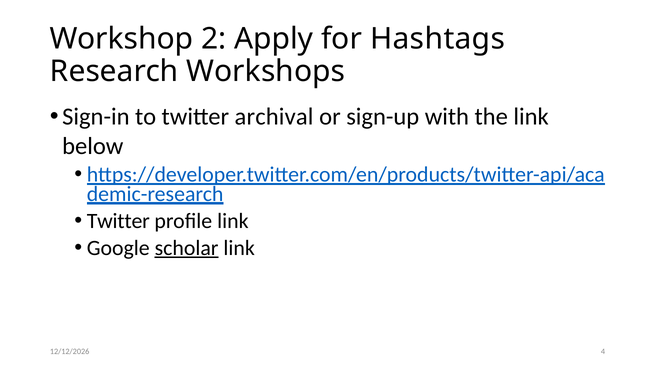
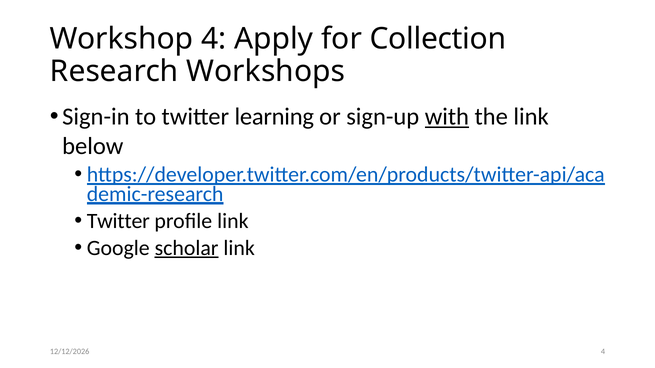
Workshop 2: 2 -> 4
Hashtags: Hashtags -> Collection
archival: archival -> learning
with underline: none -> present
